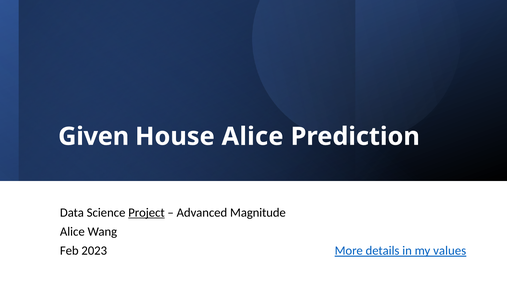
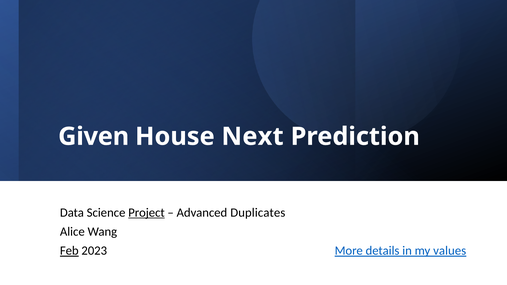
House Alice: Alice -> Next
Magnitude: Magnitude -> Duplicates
Feb underline: none -> present
